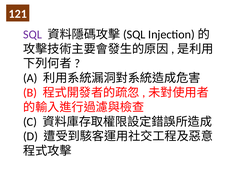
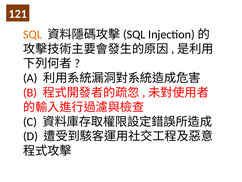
SQL colour: purple -> orange
